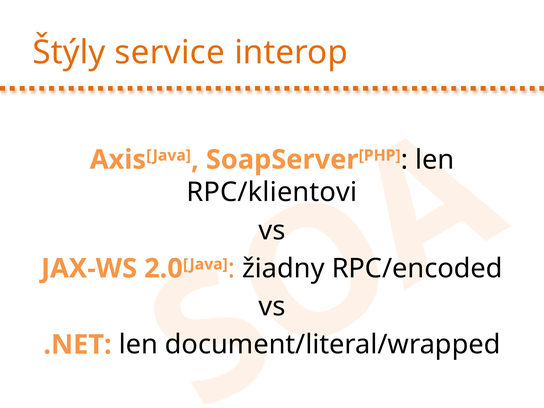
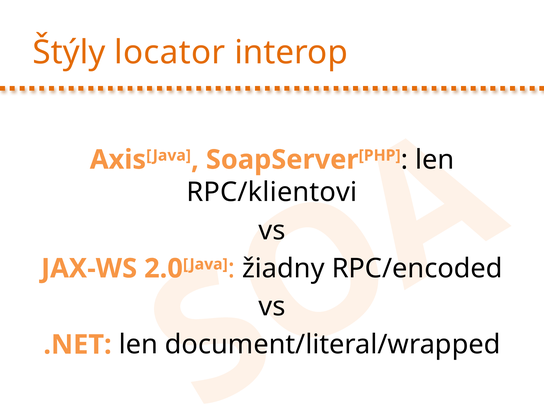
service: service -> locator
